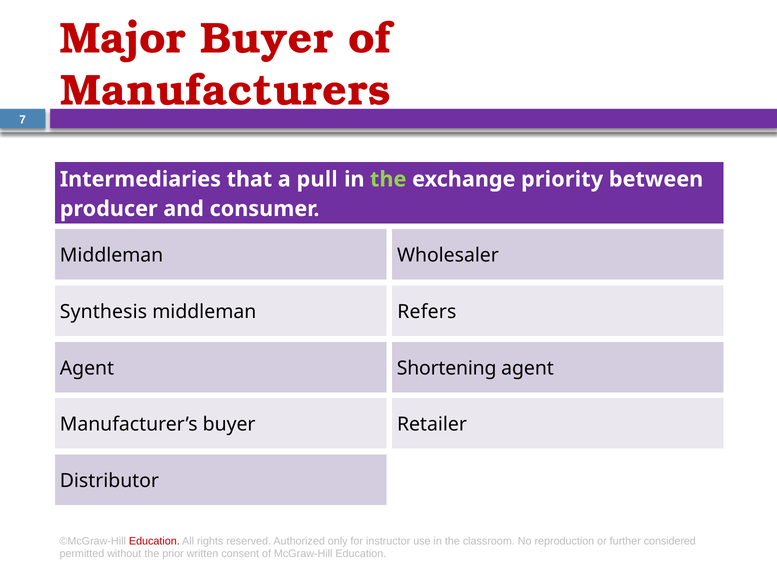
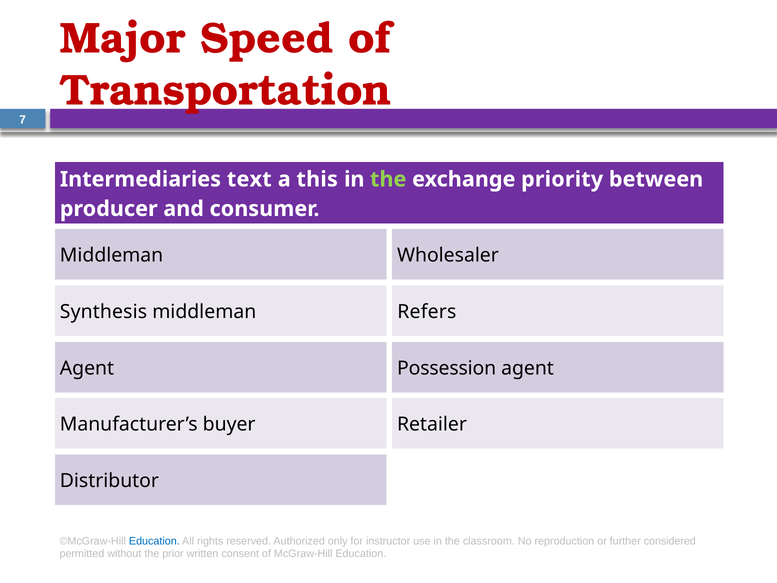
Major Buyer: Buyer -> Speed
Manufacturers: Manufacturers -> Transportation
that: that -> text
pull: pull -> this
Shortening: Shortening -> Possession
Education at (154, 541) colour: red -> blue
